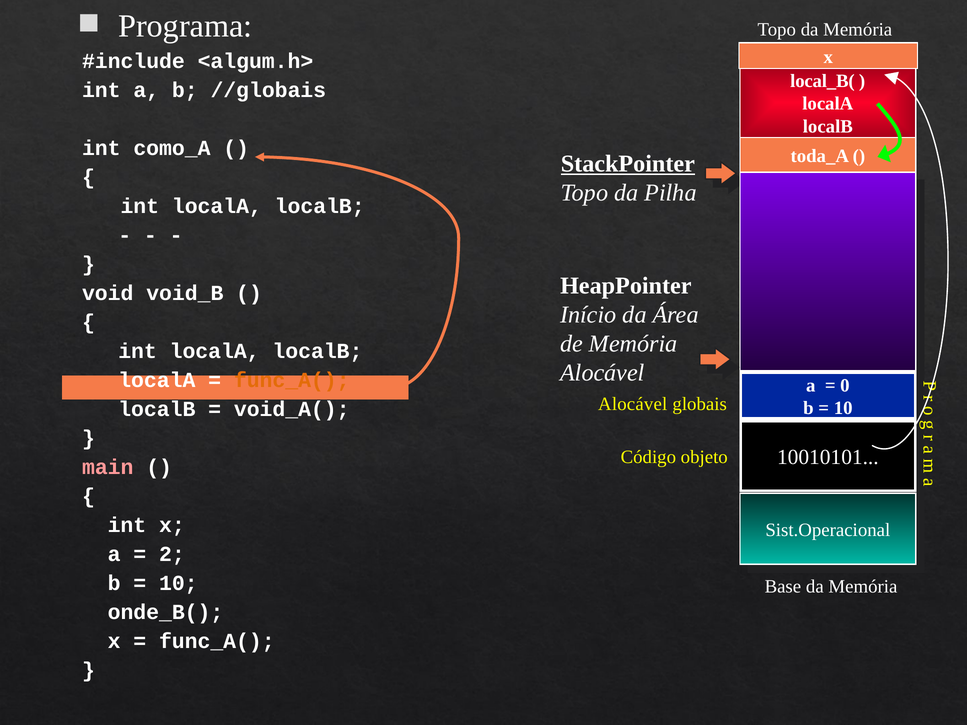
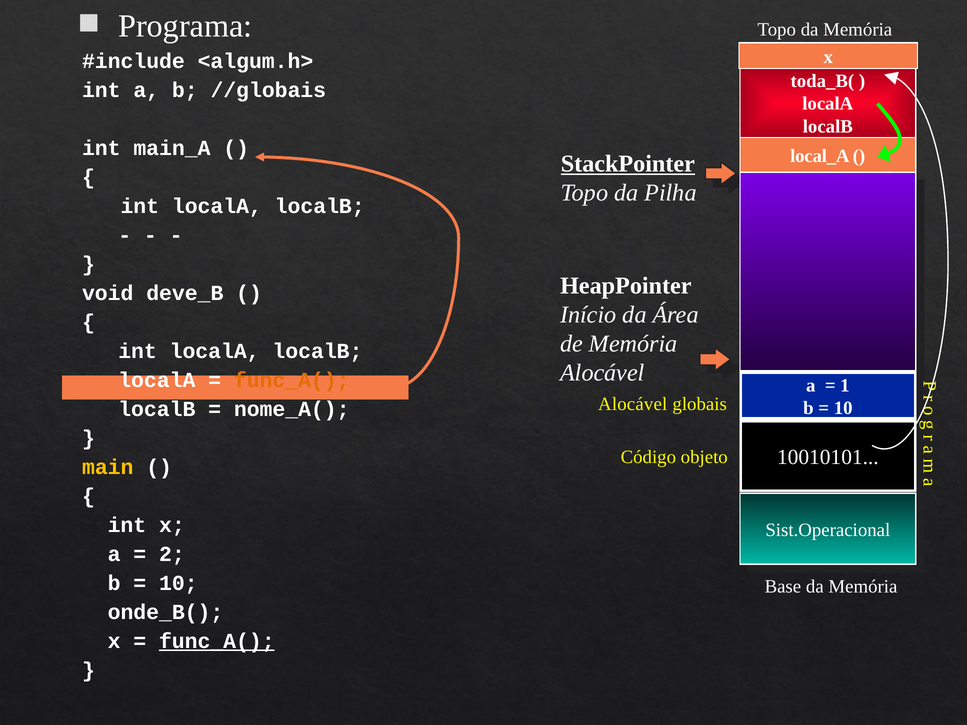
local_B(: local_B( -> toda_B(
como_A: como_A -> main_A
toda_A: toda_A -> local_A
void_B: void_B -> deve_B
0: 0 -> 1
void_A(: void_A( -> nome_A(
main colour: pink -> yellow
func_A( at (217, 641) underline: none -> present
